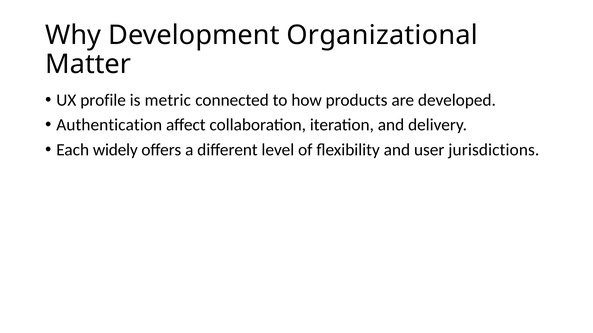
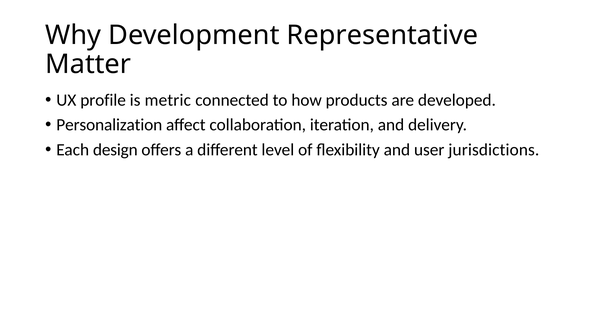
Organizational: Organizational -> Representative
Authentication: Authentication -> Personalization
widely: widely -> design
